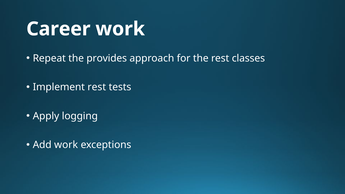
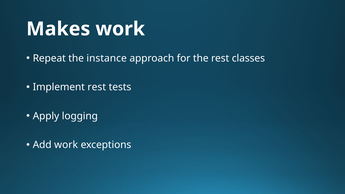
Career: Career -> Makes
provides: provides -> instance
